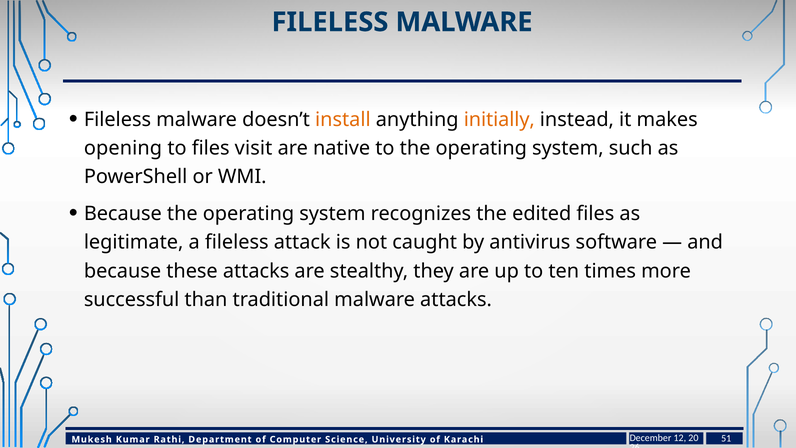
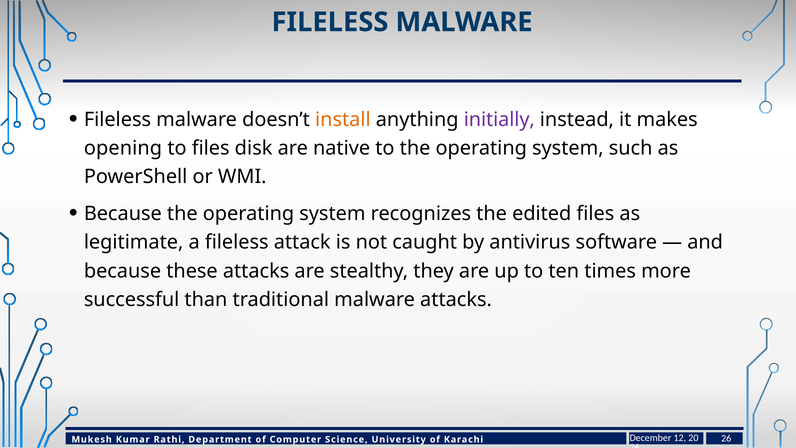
initially colour: orange -> purple
visit: visit -> disk
51 at (726, 438): 51 -> 26
